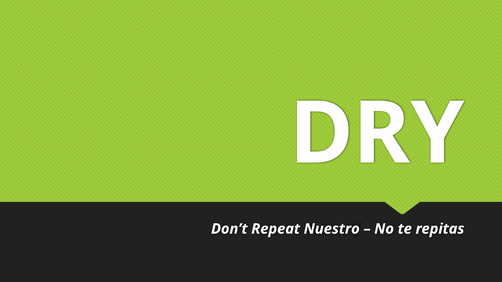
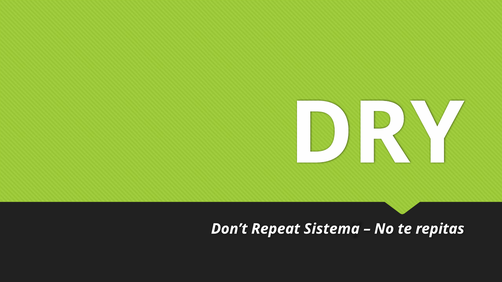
Nuestro: Nuestro -> Sistema
